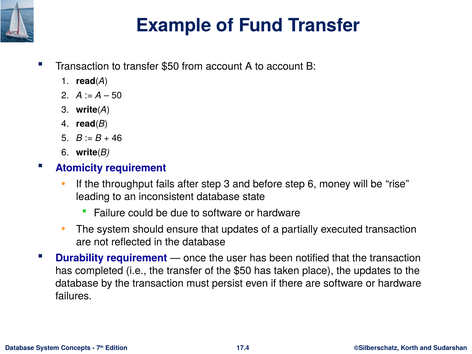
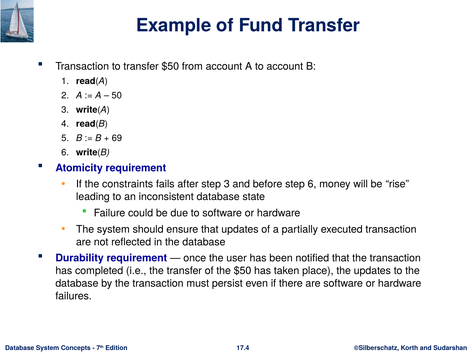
46: 46 -> 69
throughput: throughput -> constraints
